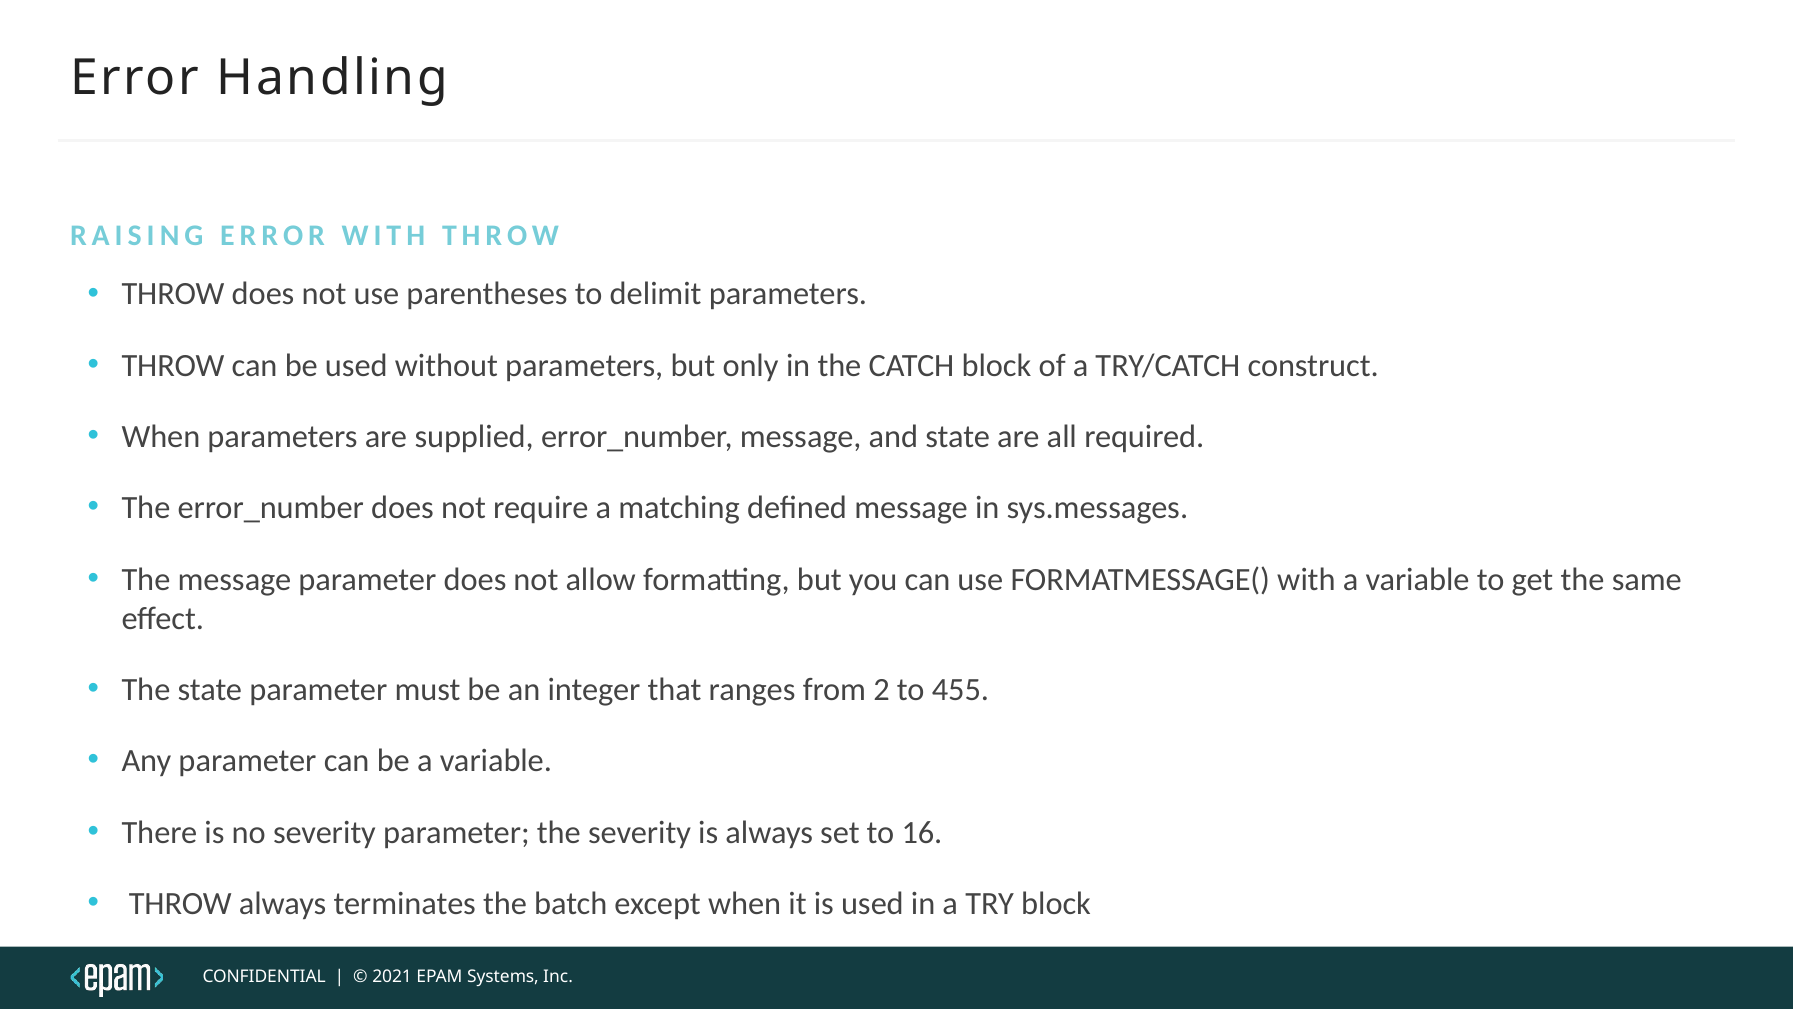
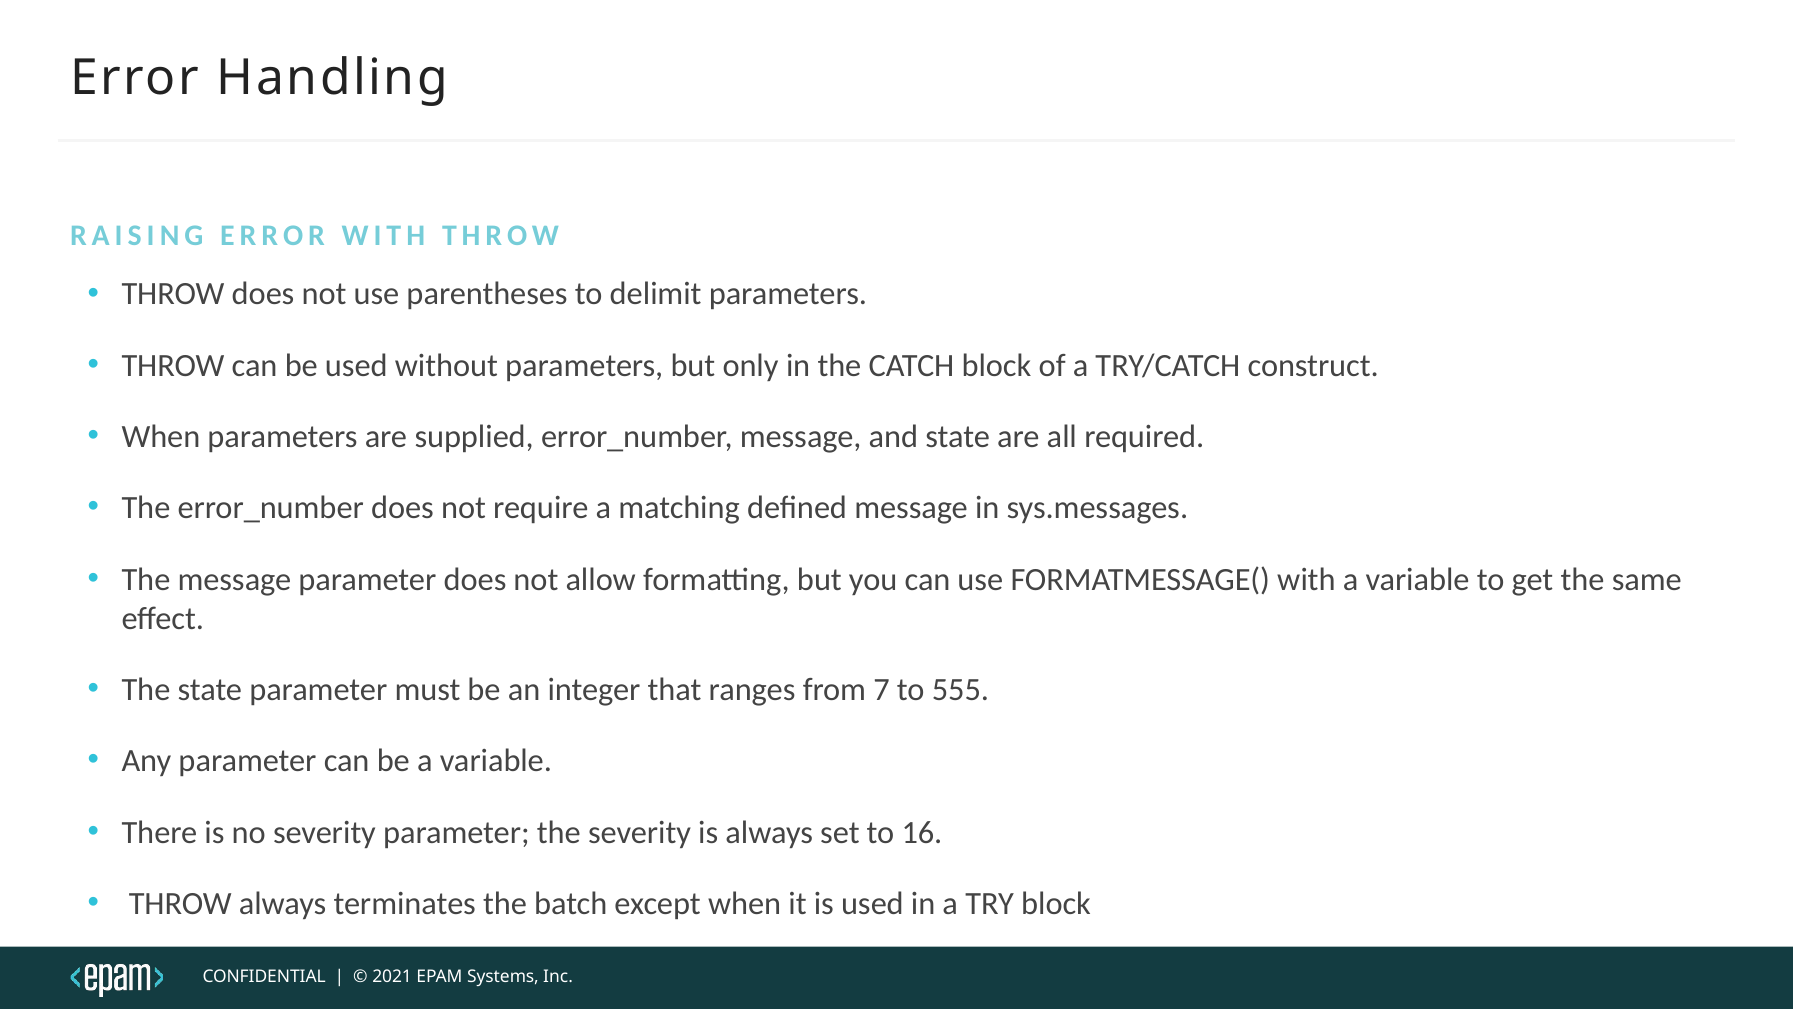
2: 2 -> 7
455: 455 -> 555
